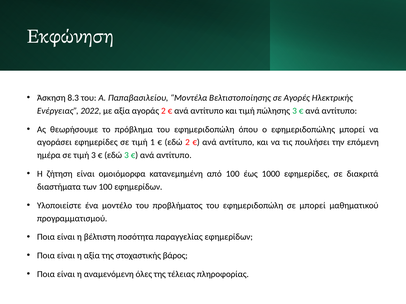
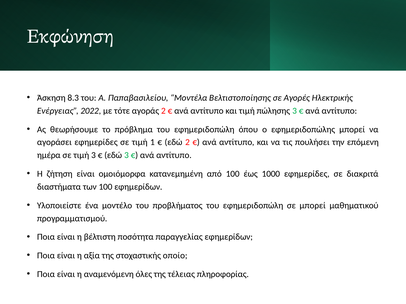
με αξία: αξία -> τότε
βάρος: βάρος -> οποίο
